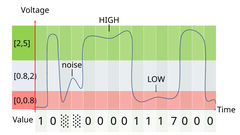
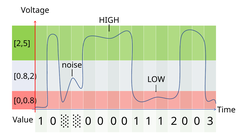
7: 7 -> 2
0 at (210, 121): 0 -> 3
